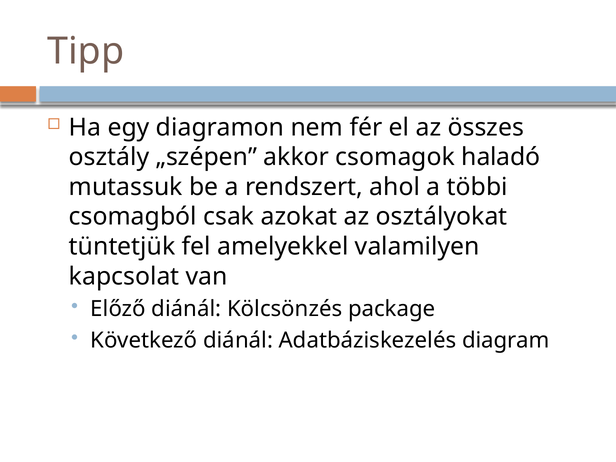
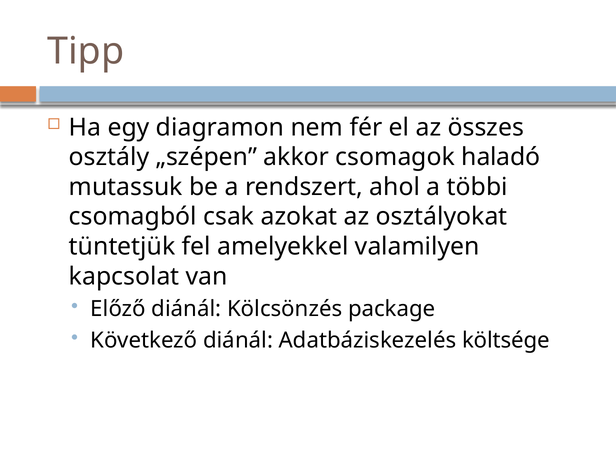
diagram: diagram -> költsége
